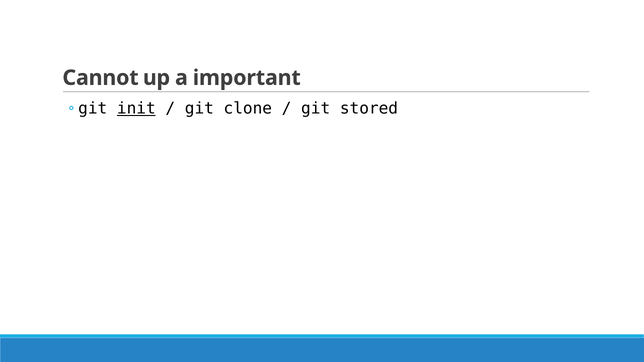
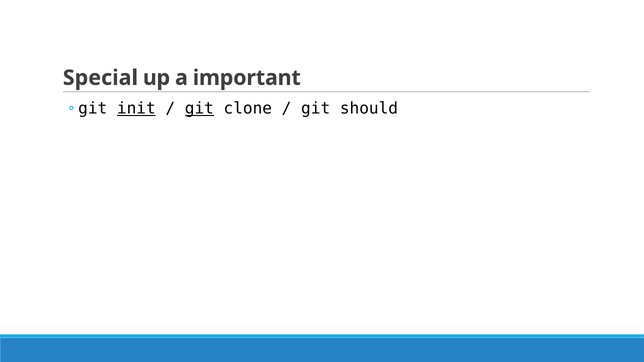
Cannot: Cannot -> Special
git at (199, 109) underline: none -> present
stored: stored -> should
